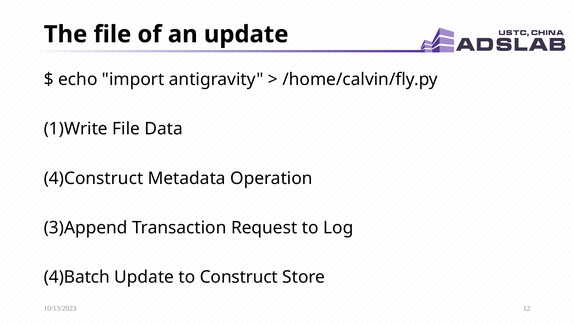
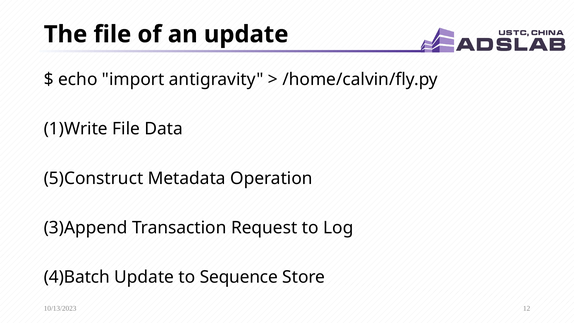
4)Construct: 4)Construct -> 5)Construct
Construct: Construct -> Sequence
